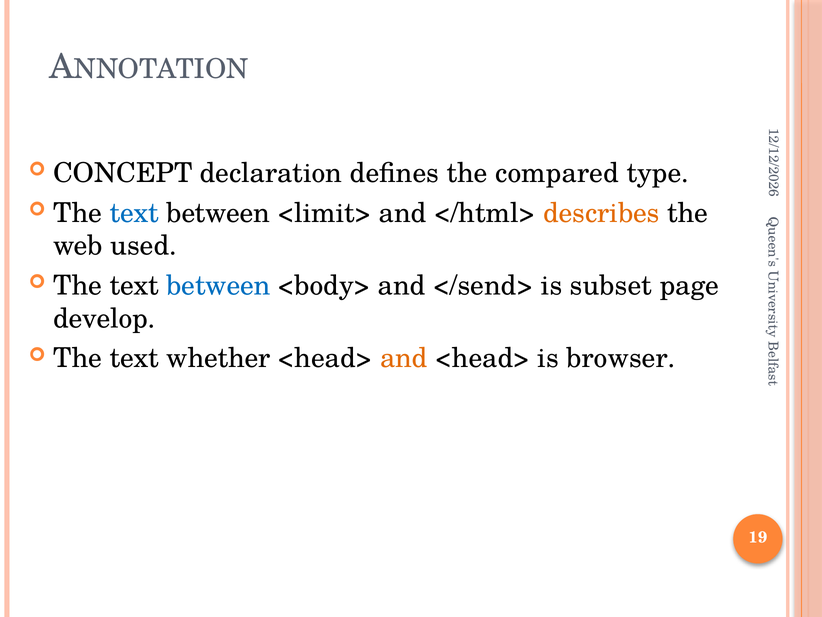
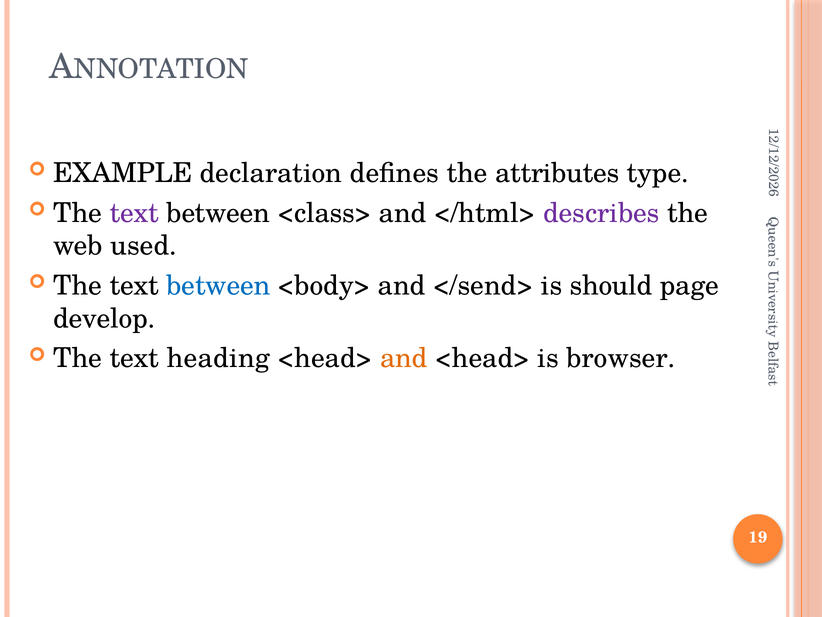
CONCEPT: CONCEPT -> EXAMPLE
compared: compared -> attributes
text at (134, 213) colour: blue -> purple
<limit>: <limit> -> <class>
describes colour: orange -> purple
subset: subset -> should
whether: whether -> heading
